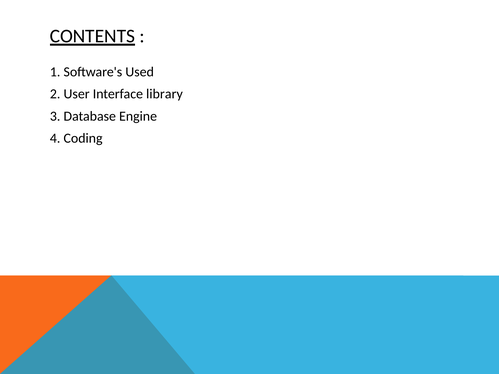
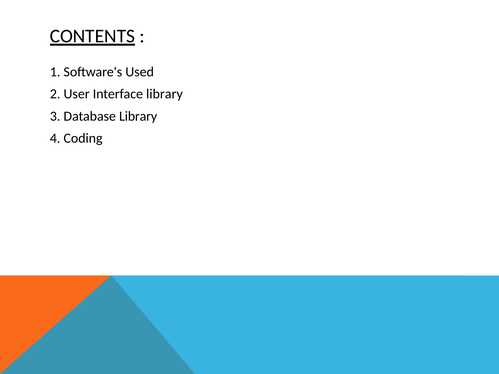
Database Engine: Engine -> Library
